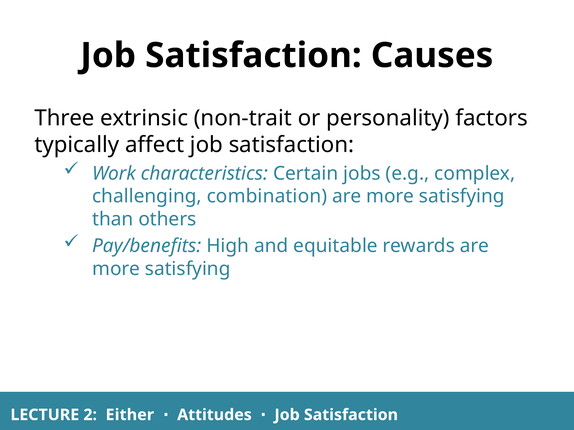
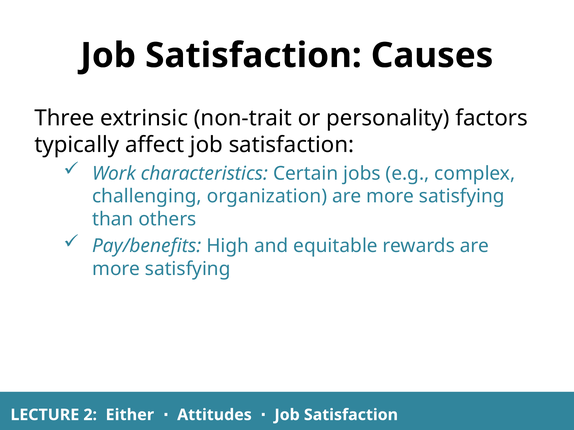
combination: combination -> organization
